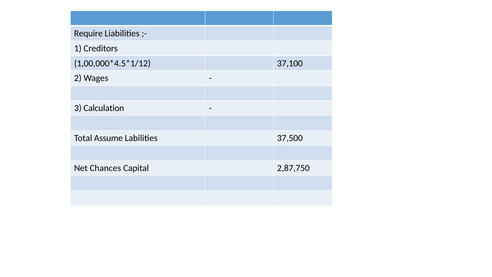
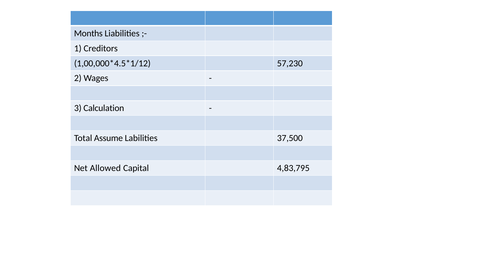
Require: Require -> Months
37,100: 37,100 -> 57,230
Chances: Chances -> Allowed
2,87,750: 2,87,750 -> 4,83,795
